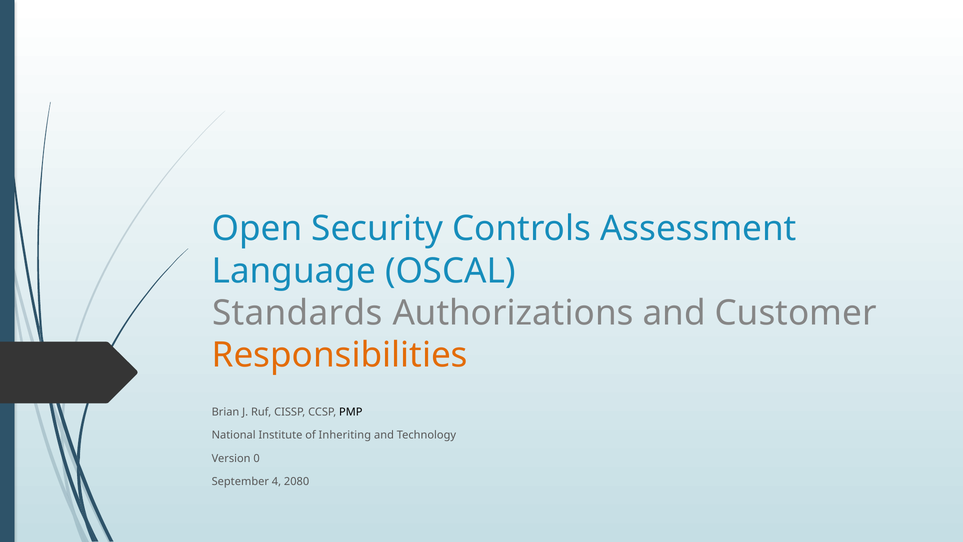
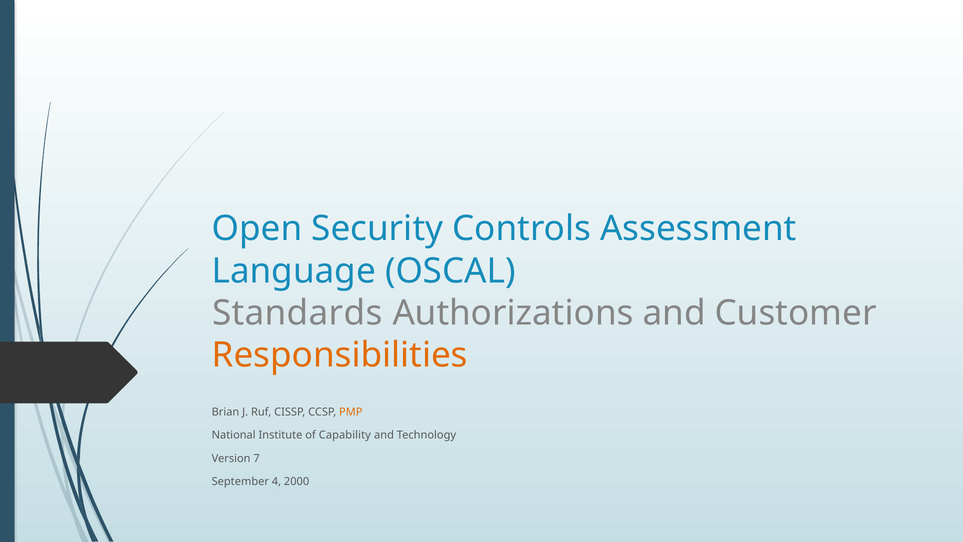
PMP colour: black -> orange
Inheriting: Inheriting -> Capability
0: 0 -> 7
2080: 2080 -> 2000
